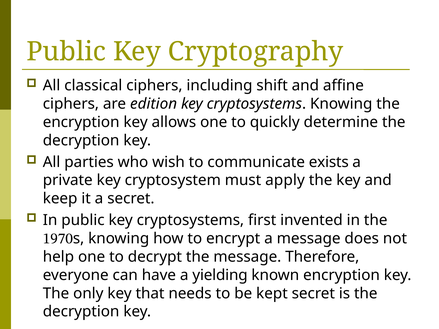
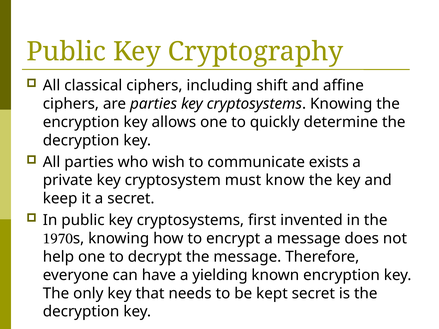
are edition: edition -> parties
apply: apply -> know
